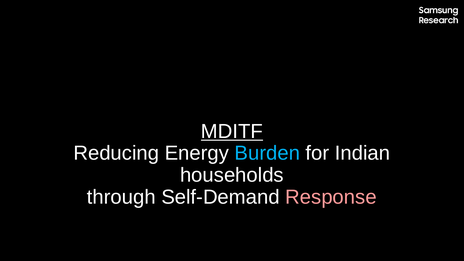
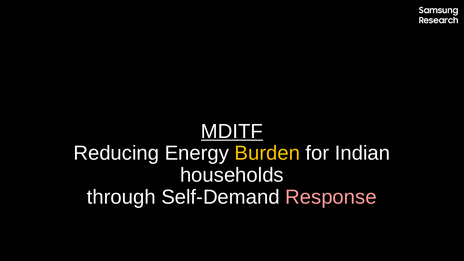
Burden colour: light blue -> yellow
